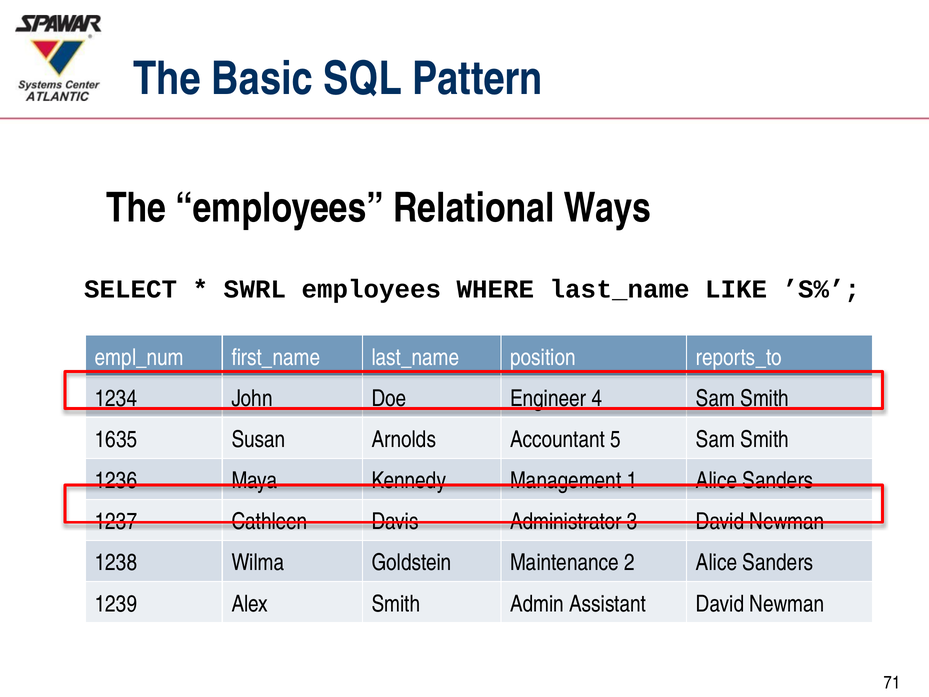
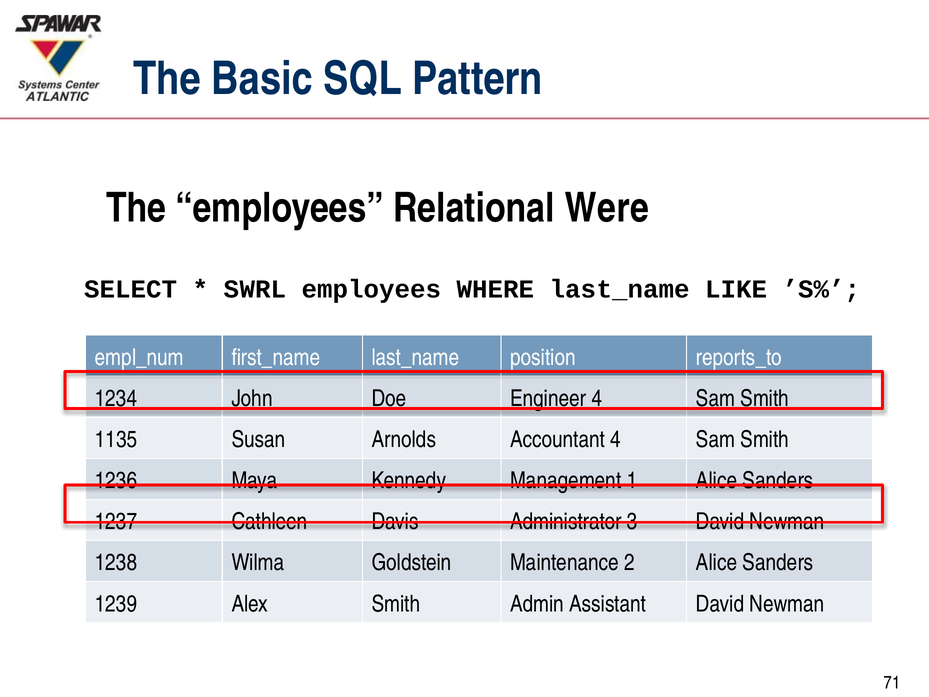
Ways: Ways -> Were
1635: 1635 -> 1135
Accountant 5: 5 -> 4
